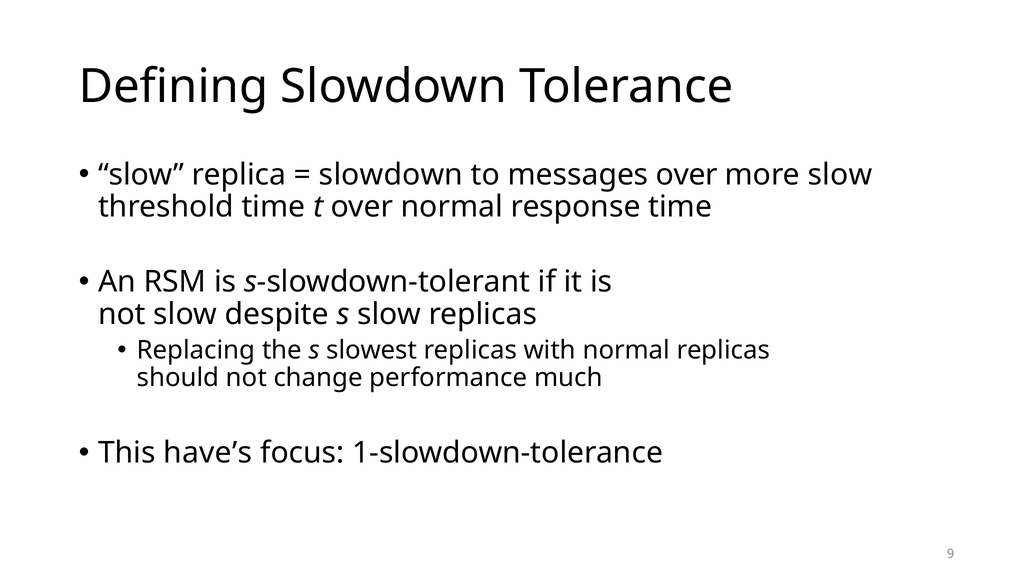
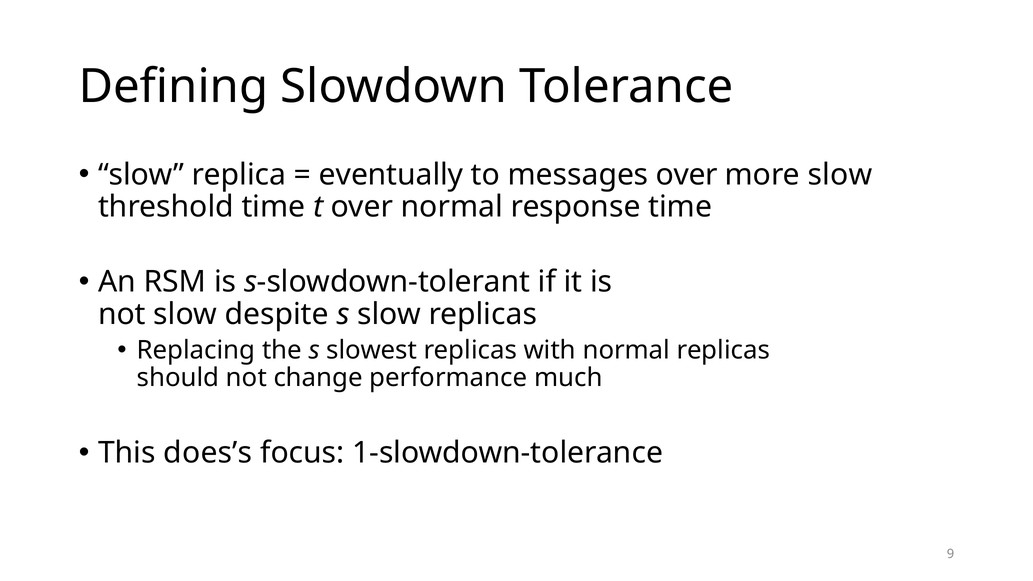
slowdown at (391, 175): slowdown -> eventually
have’s: have’s -> does’s
